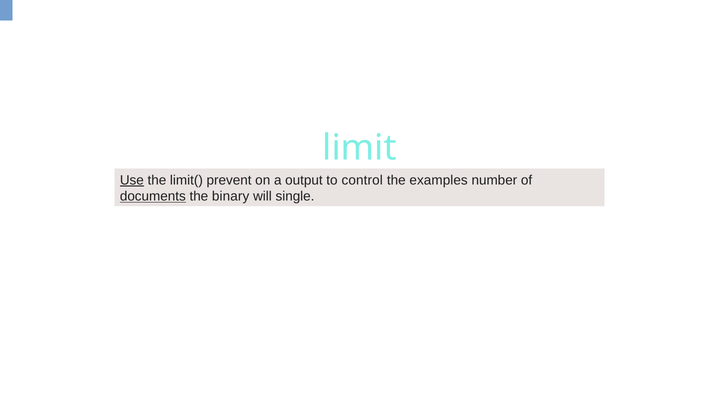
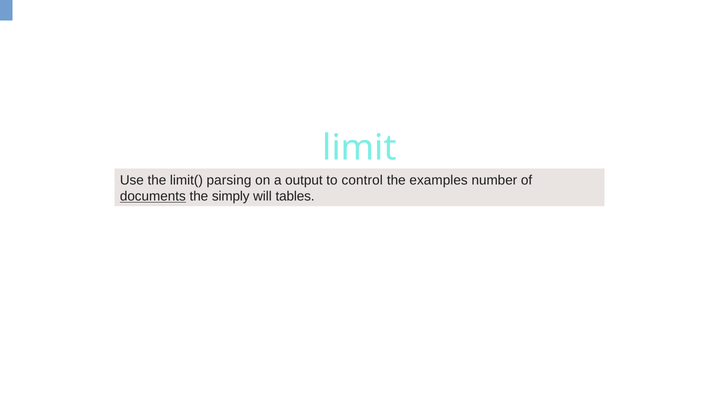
Use underline: present -> none
prevent: prevent -> parsing
binary: binary -> simply
single: single -> tables
